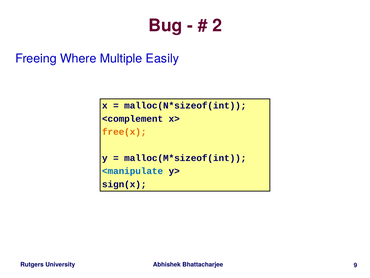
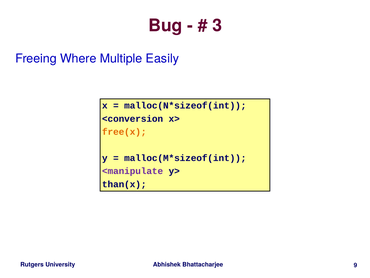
2: 2 -> 3
<complement: <complement -> <conversion
<manipulate colour: blue -> purple
sign(x: sign(x -> than(x
